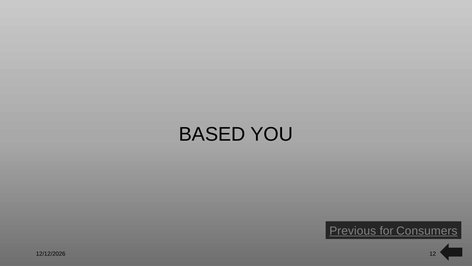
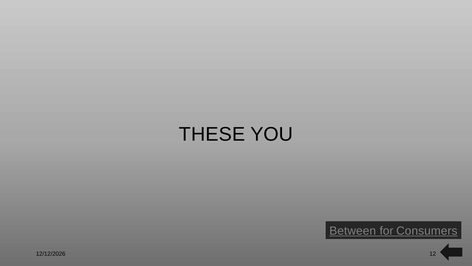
BASED: BASED -> THESE
Previous: Previous -> Between
